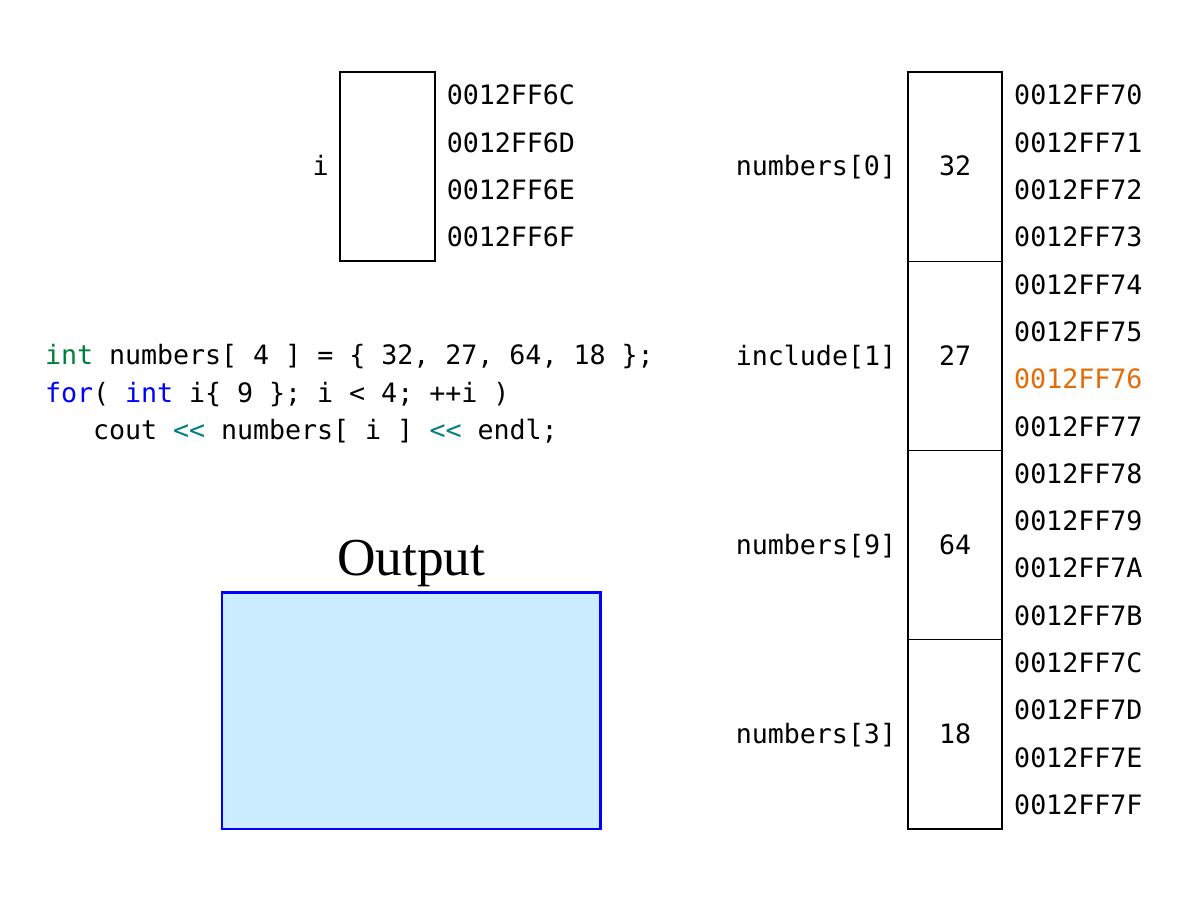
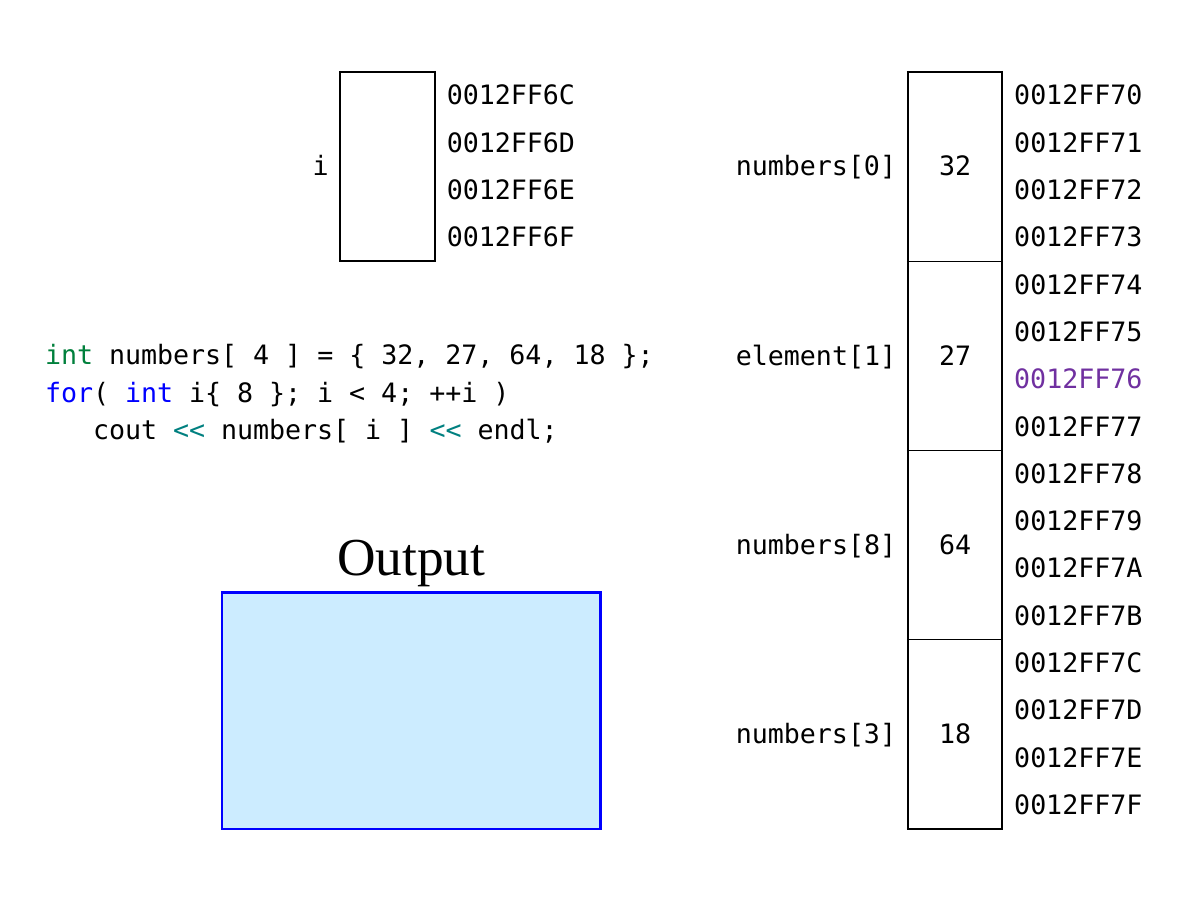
include[1: include[1 -> element[1
0012FF76 colour: orange -> purple
9: 9 -> 8
numbers[9: numbers[9 -> numbers[8
